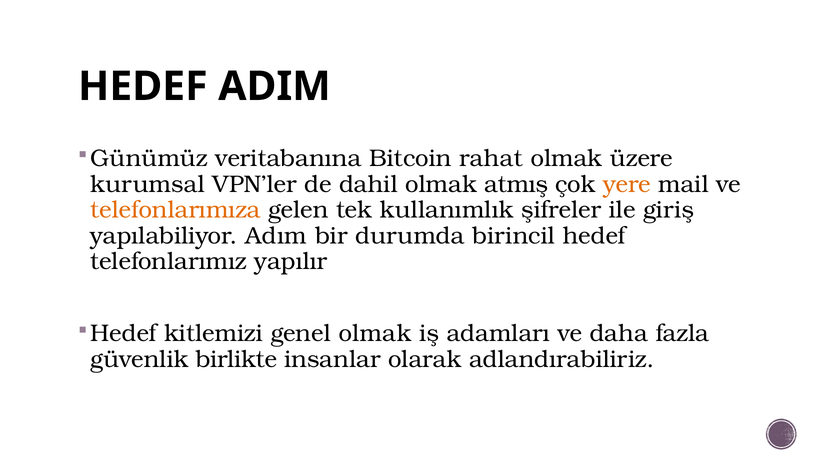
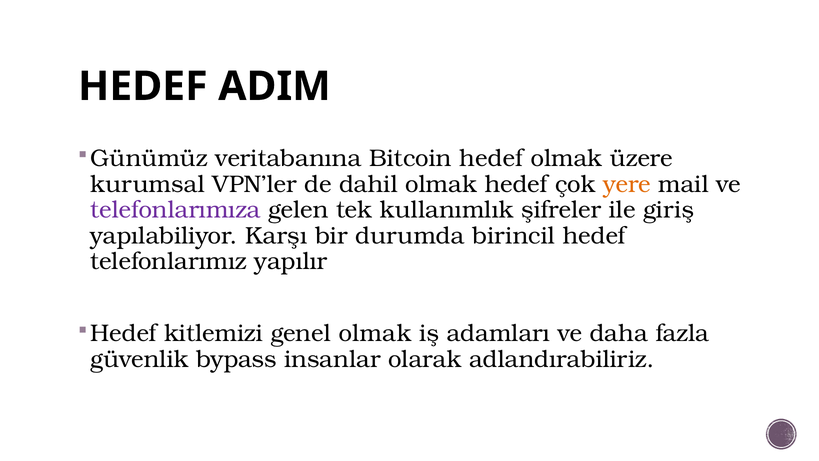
Bitcoin rahat: rahat -> hedef
olmak atmış: atmış -> hedef
telefonlarımıza colour: orange -> purple
Adım: Adım -> Karşı
birlikte: birlikte -> bypass
